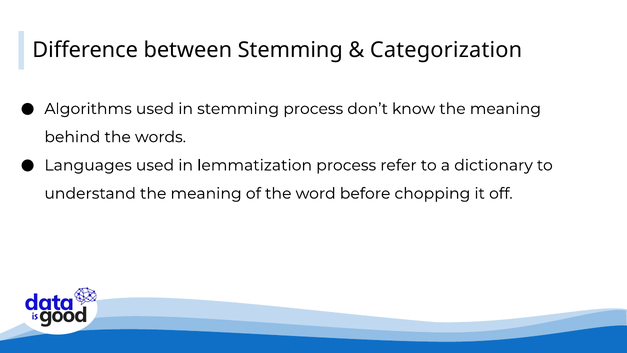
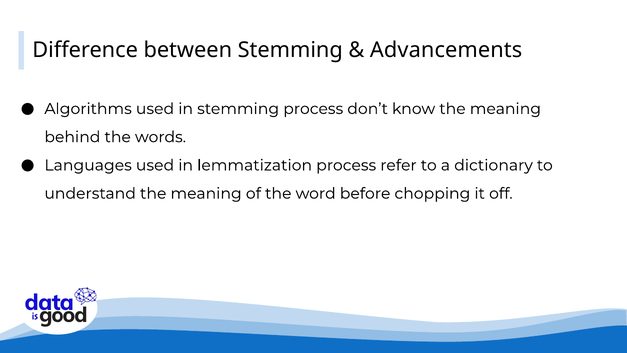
Categorization: Categorization -> Advancements
